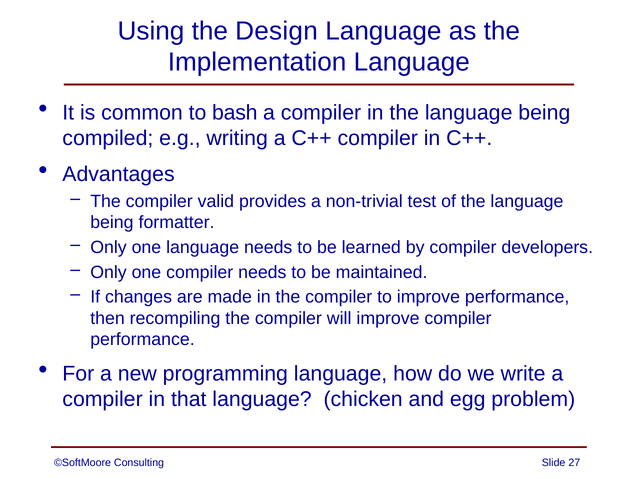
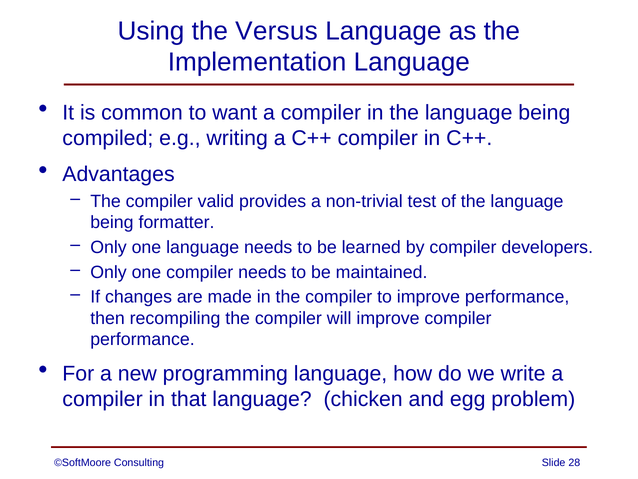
Design: Design -> Versus
bash: bash -> want
27: 27 -> 28
